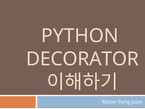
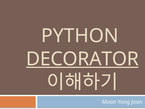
DECORATOR underline: none -> present
